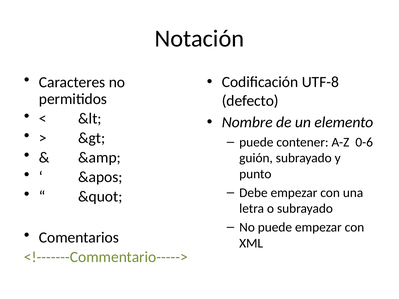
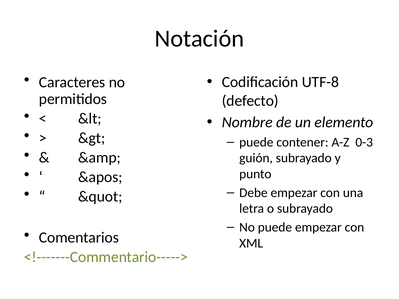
0-6: 0-6 -> 0-3
